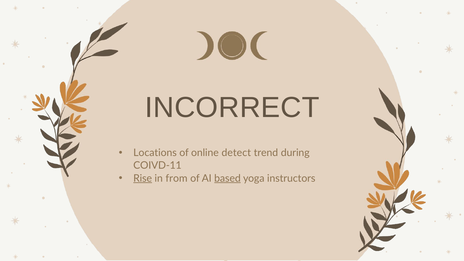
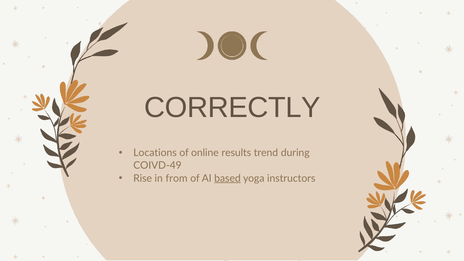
INCORRECT: INCORRECT -> CORRECTLY
detect: detect -> results
COIVD-11: COIVD-11 -> COIVD-49
Rise underline: present -> none
